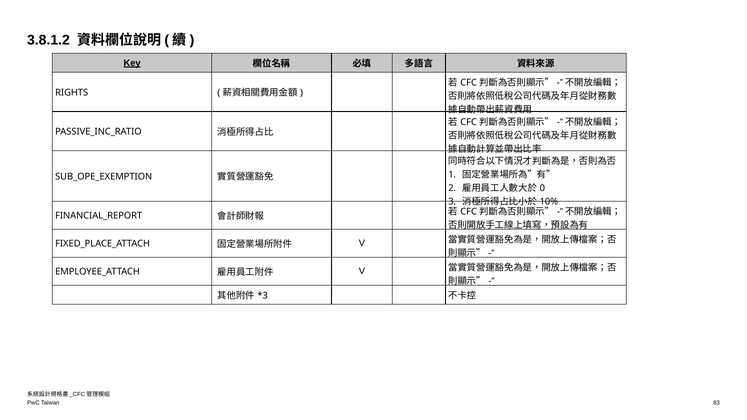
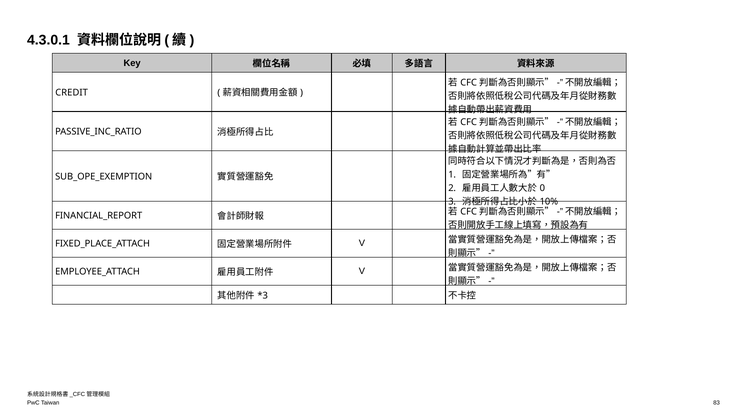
3.8.1.2: 3.8.1.2 -> 4.3.0.1
Key underline: present -> none
RIGHTS: RIGHTS -> CREDIT
